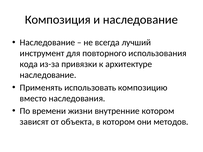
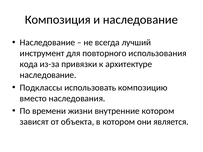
Применять: Применять -> Подклассы
методов: методов -> является
